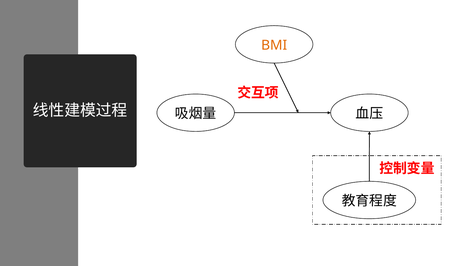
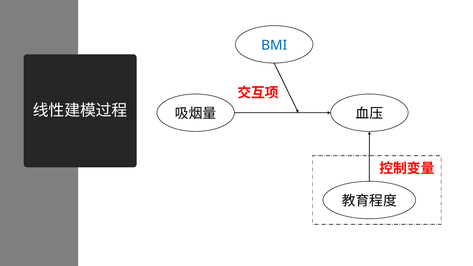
BMI colour: orange -> blue
